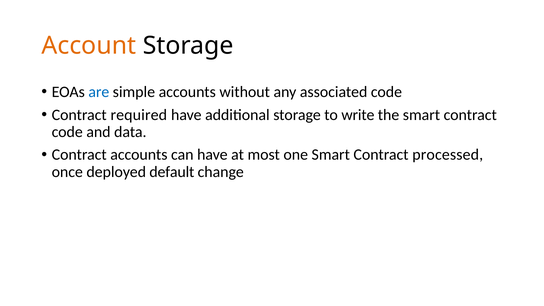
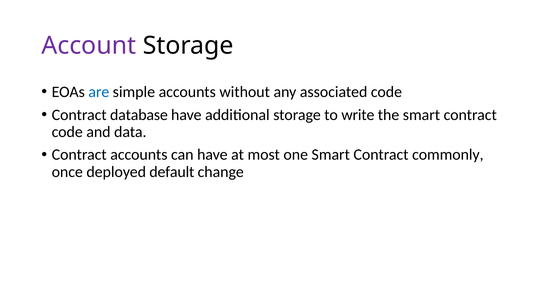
Account colour: orange -> purple
required: required -> database
processed: processed -> commonly
